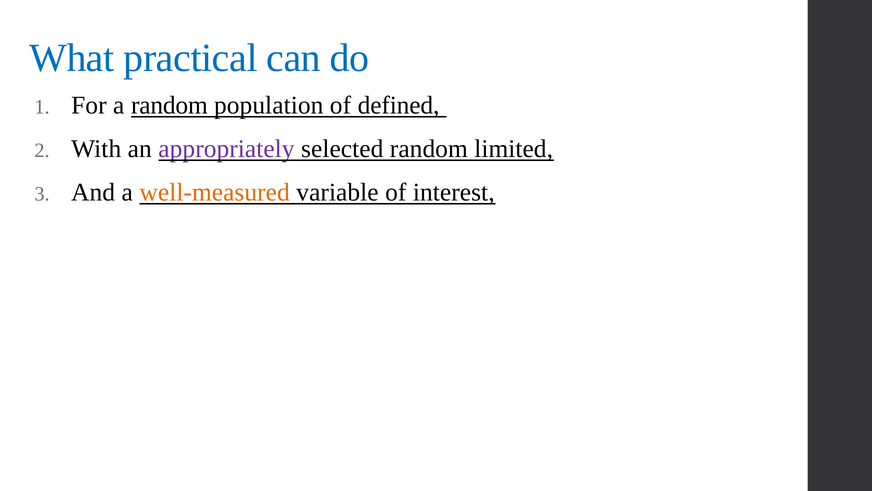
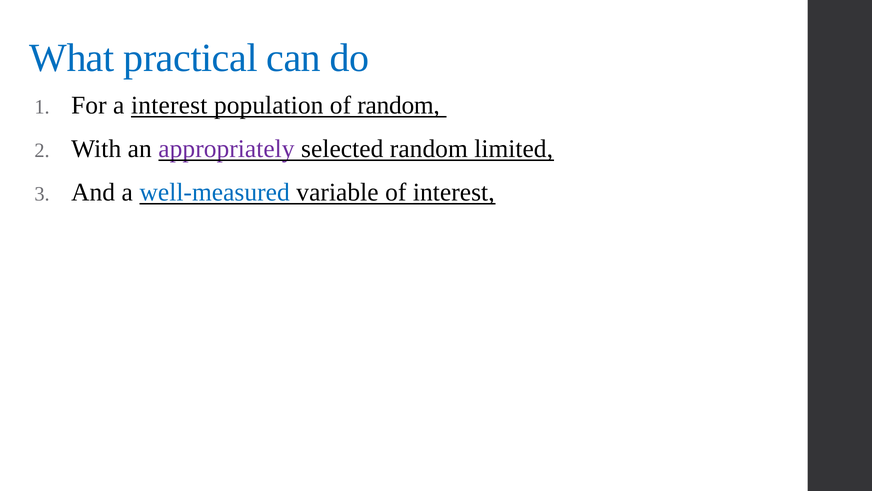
a random: random -> interest
of defined: defined -> random
well-measured colour: orange -> blue
